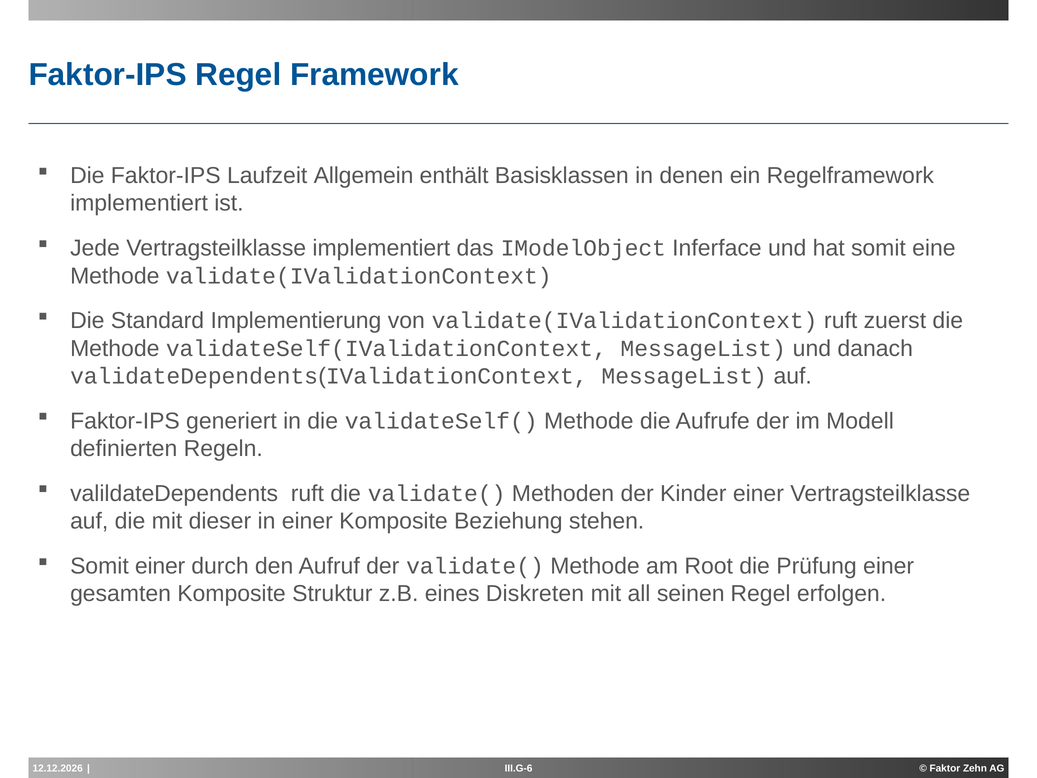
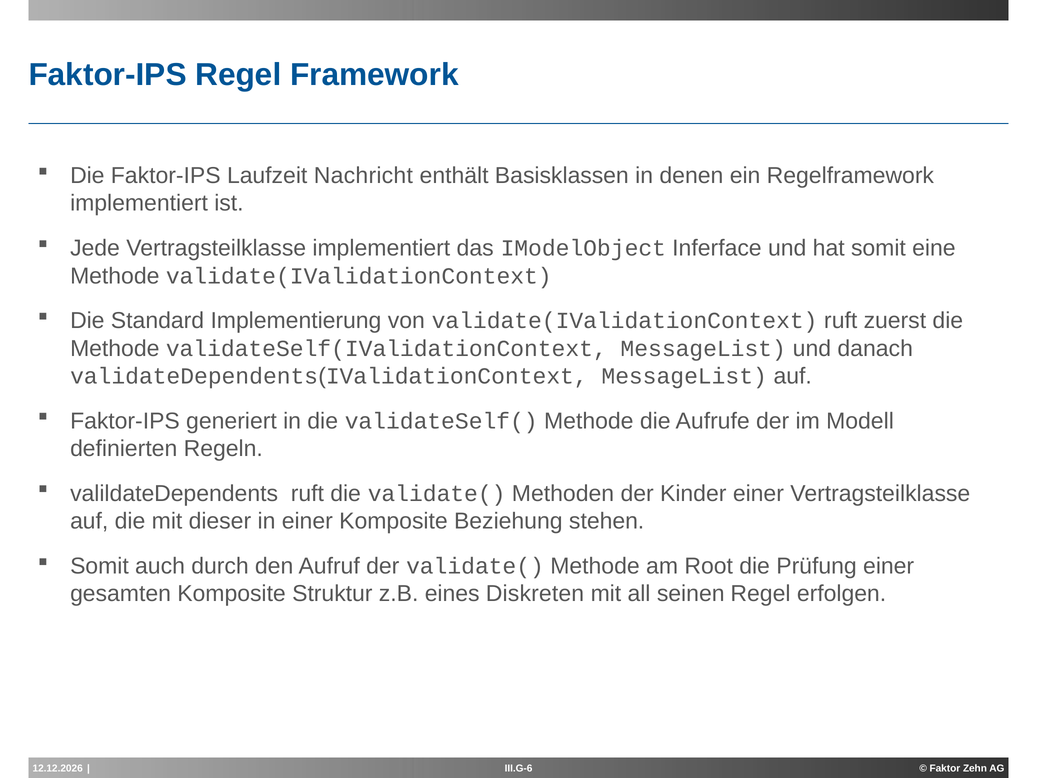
Allgemein: Allgemein -> Nachricht
Somit einer: einer -> auch
